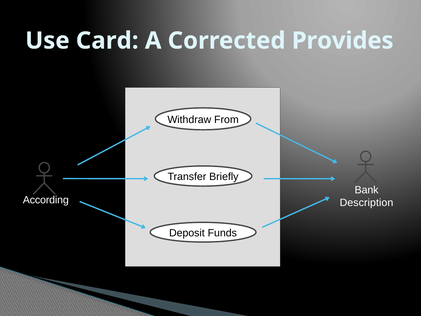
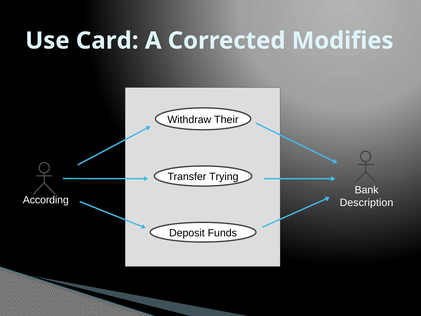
Provides: Provides -> Modifies
From: From -> Their
Briefly: Briefly -> Trying
